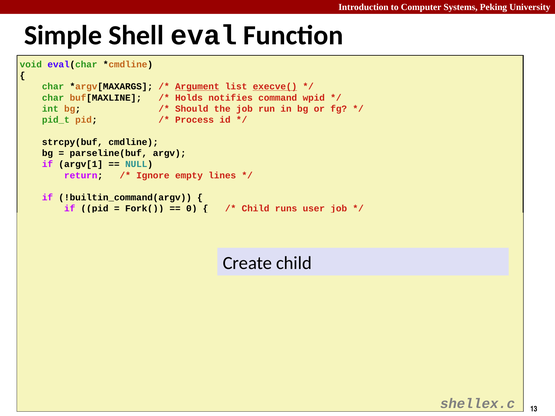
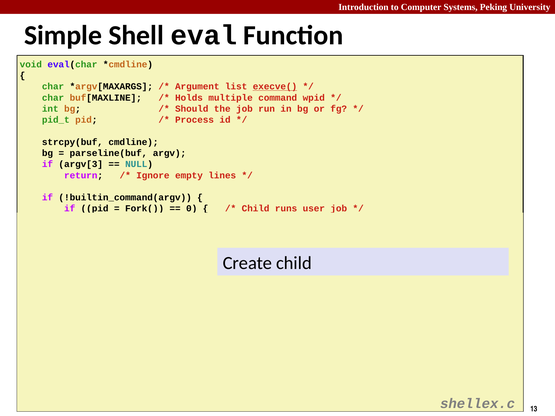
Argument underline: present -> none
notifies: notifies -> multiple
argv[1: argv[1 -> argv[3
